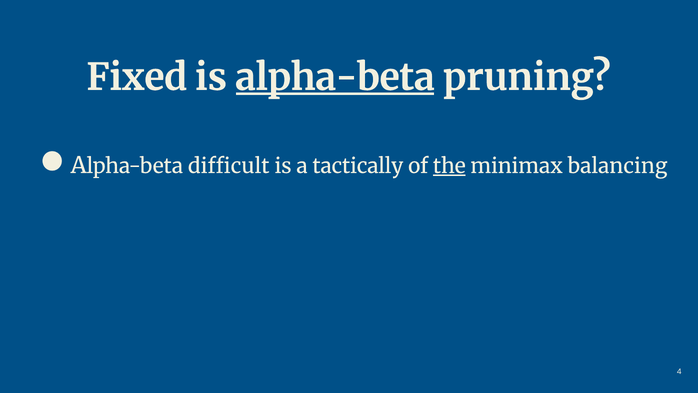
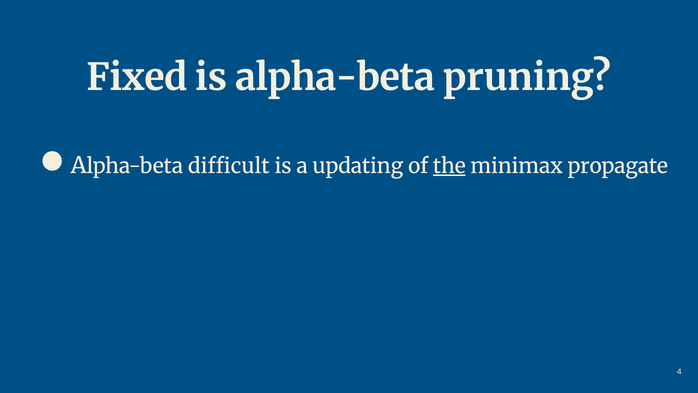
alpha-beta at (335, 78) underline: present -> none
tactically: tactically -> updating
balancing: balancing -> propagate
